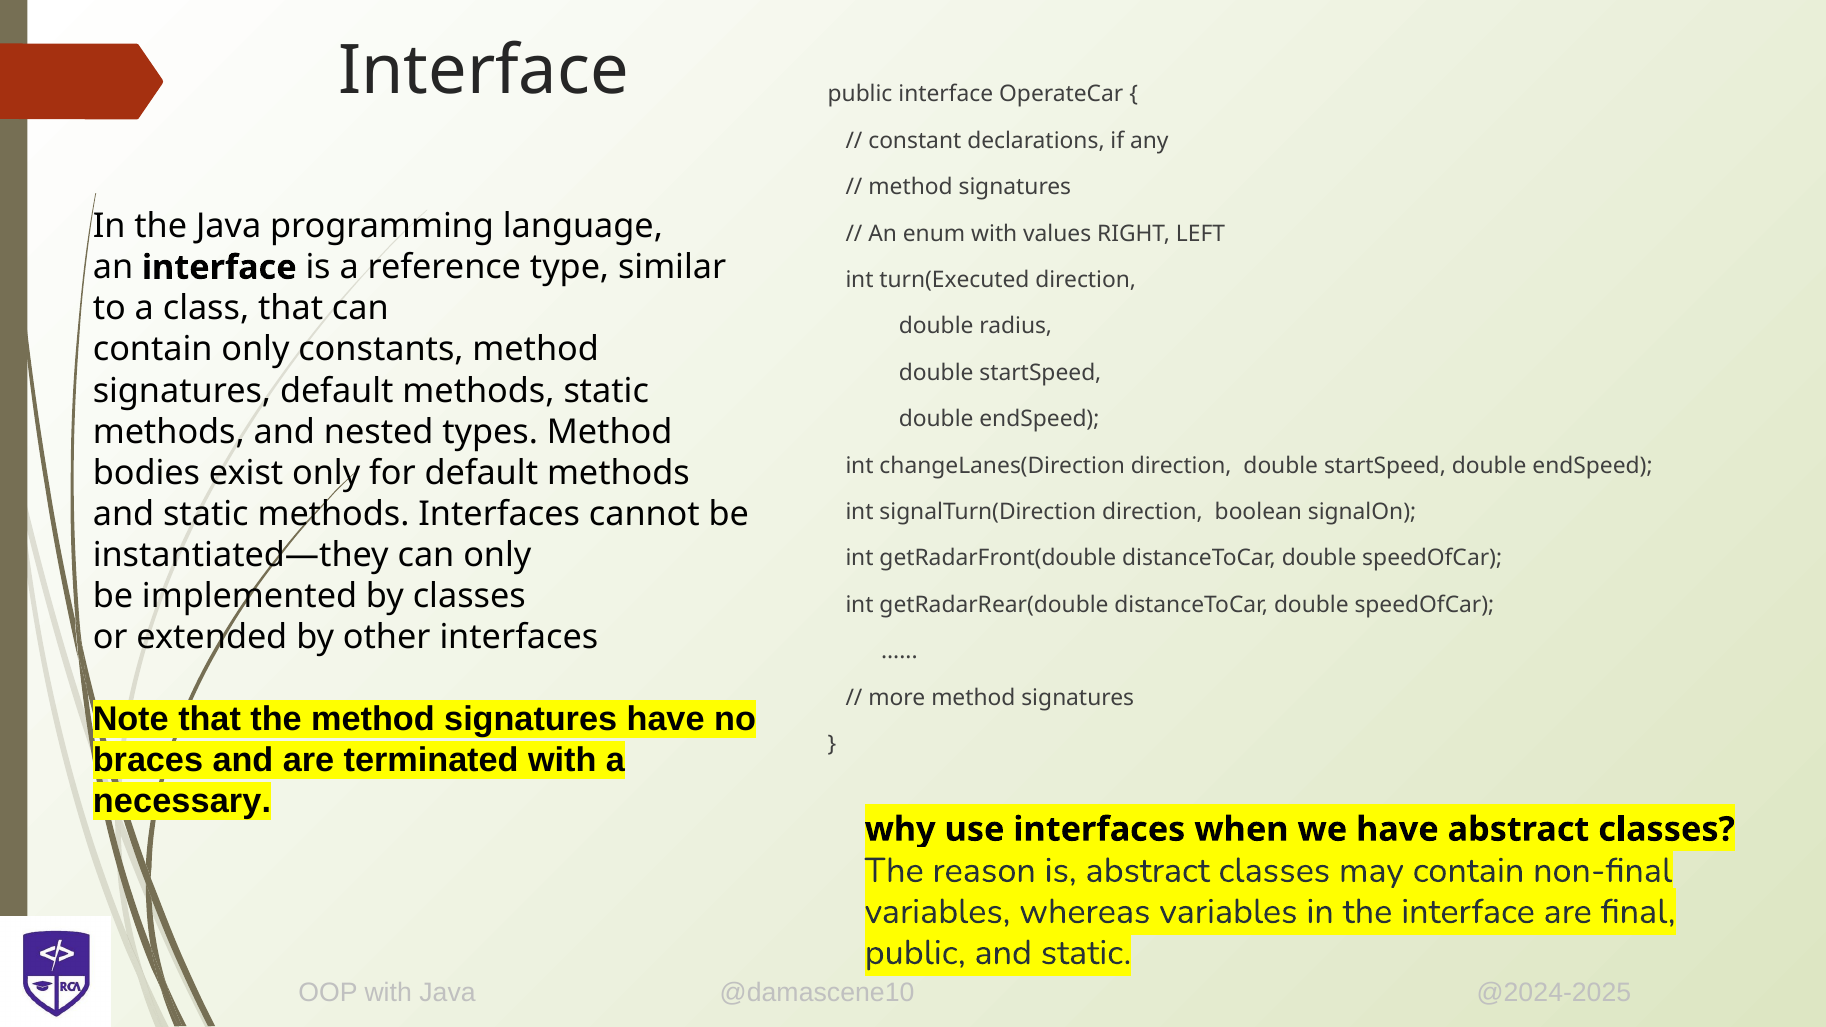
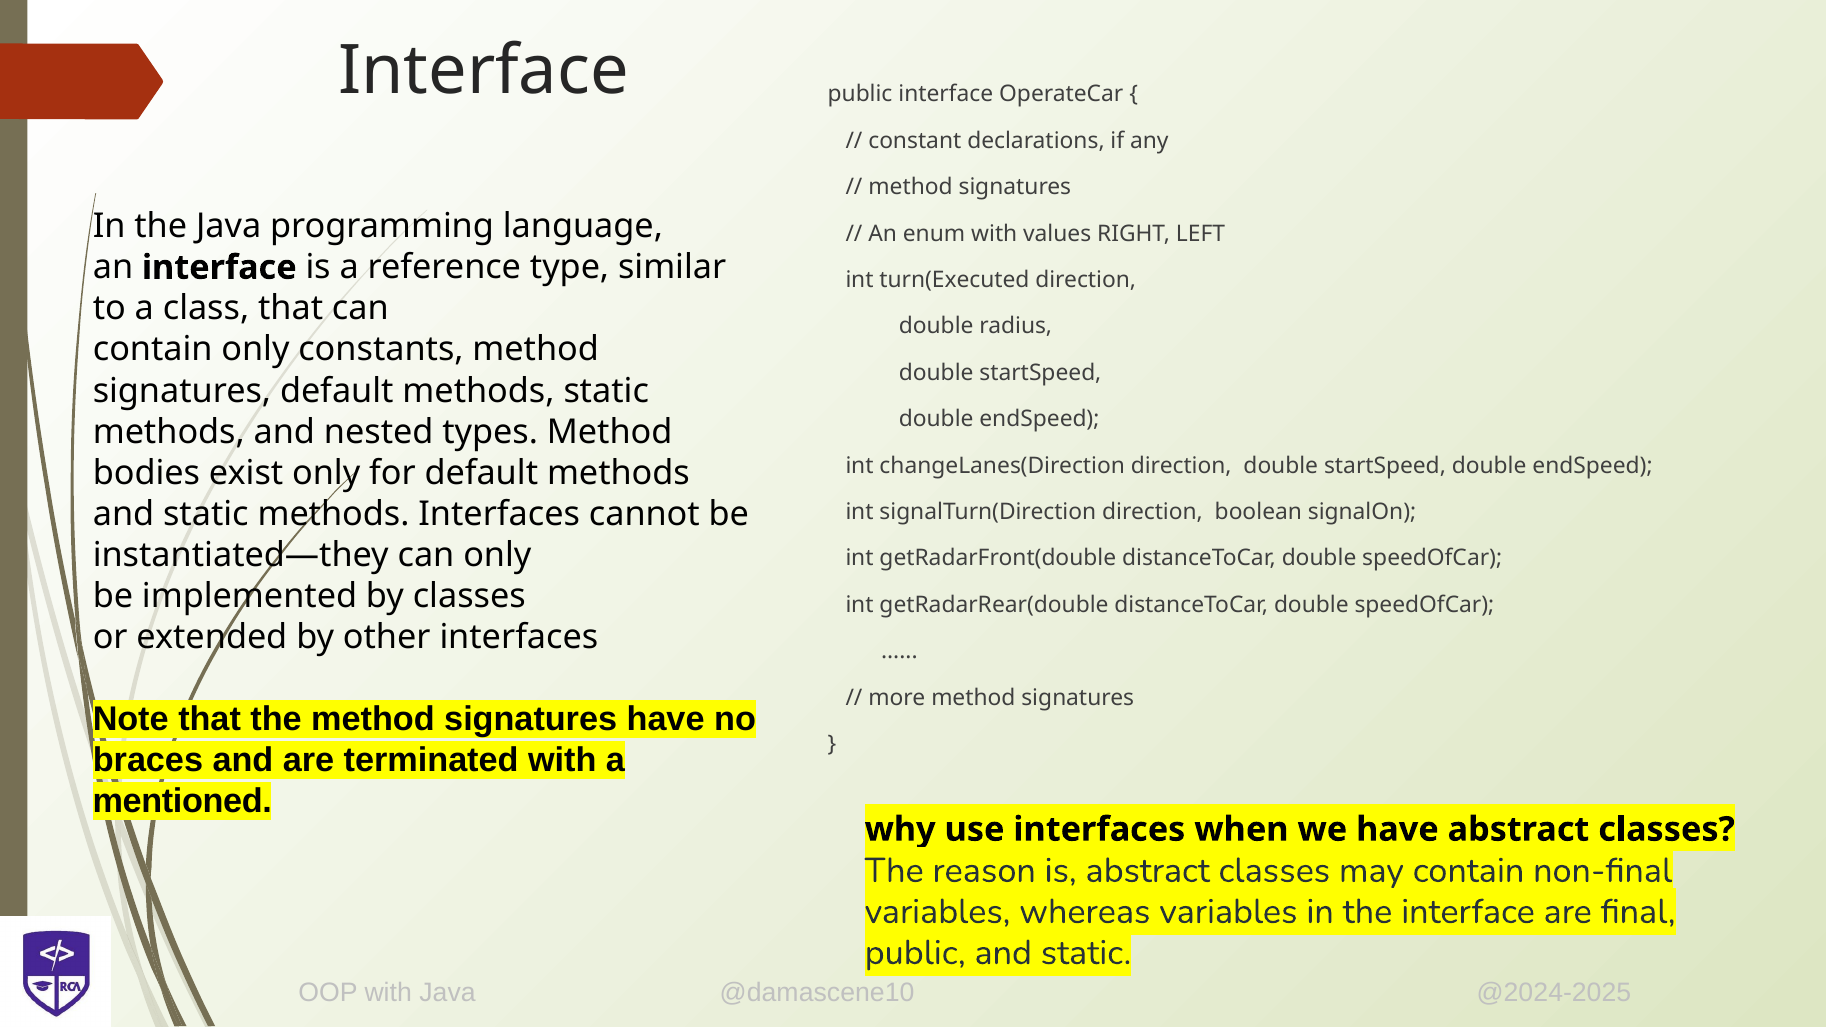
necessary: necessary -> mentioned
